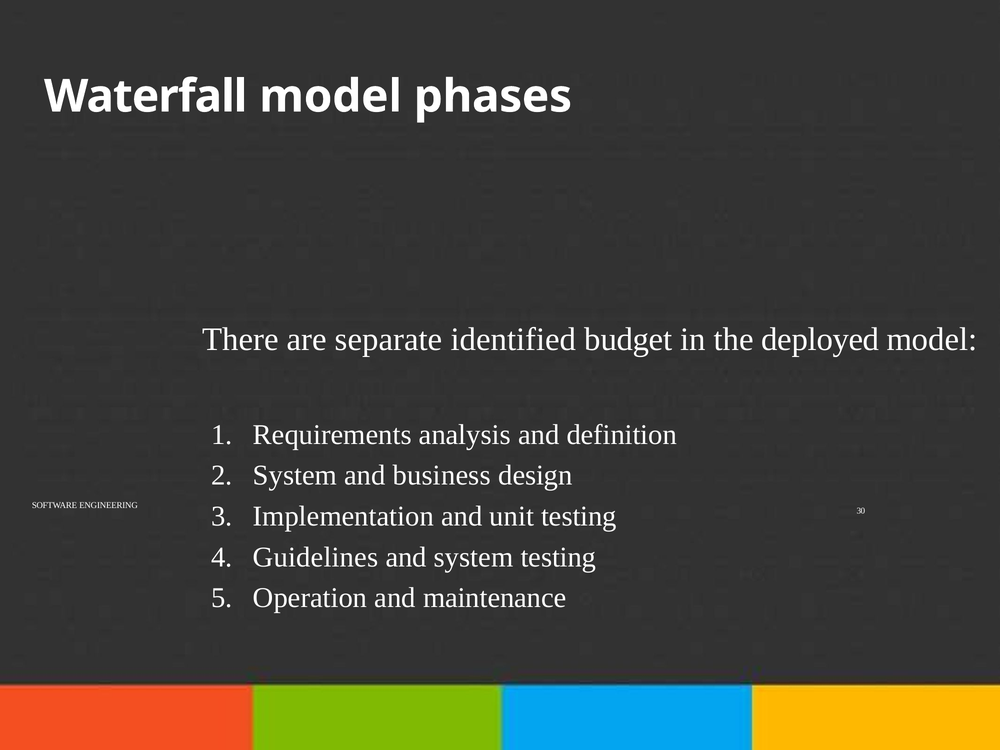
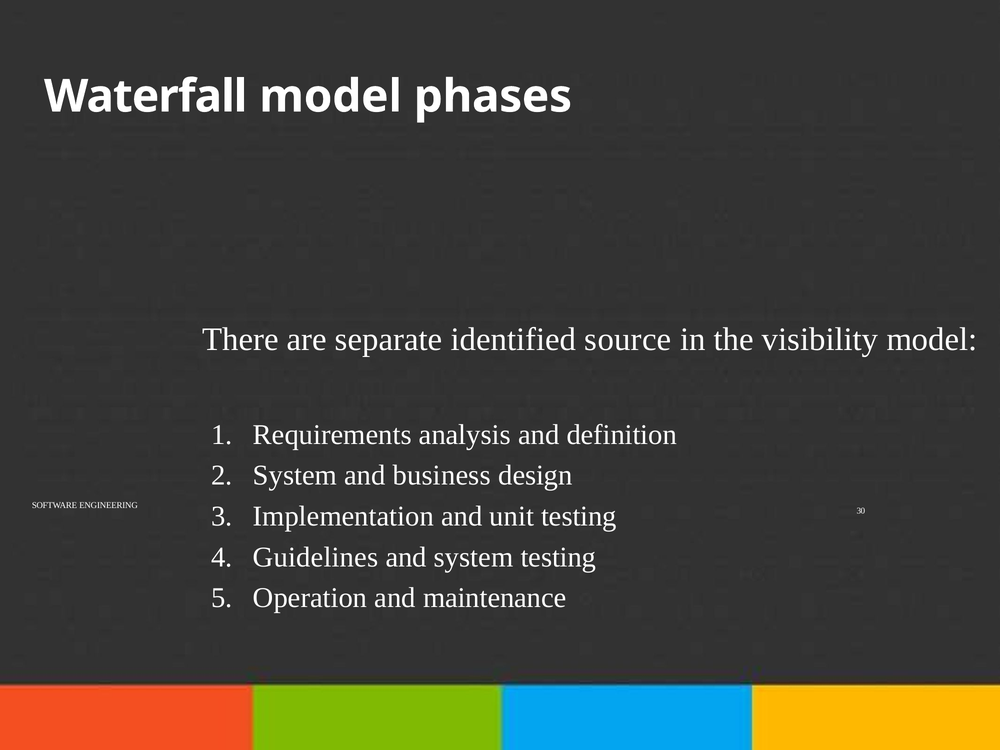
budget: budget -> source
deployed: deployed -> visibility
